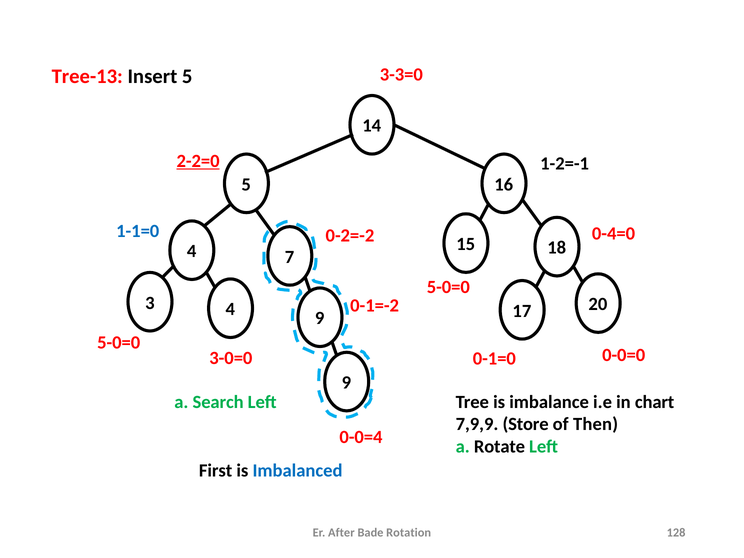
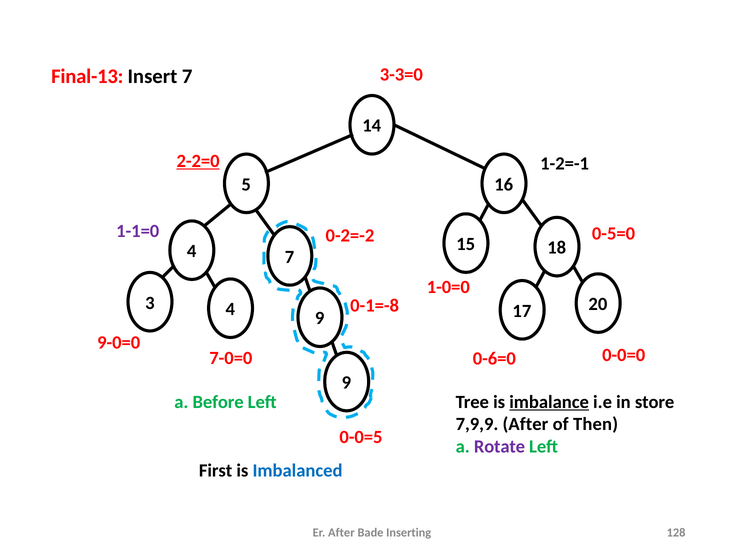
Tree-13: Tree-13 -> Final-13
Insert 5: 5 -> 7
1-1=0 colour: blue -> purple
0-4=0: 0-4=0 -> 0-5=0
5-0=0 at (448, 287): 5-0=0 -> 1-0=0
0-1=-2: 0-1=-2 -> 0-1=-8
5-0=0 at (119, 343): 5-0=0 -> 9-0=0
3-0=0: 3-0=0 -> 7-0=0
0-1=0: 0-1=0 -> 0-6=0
Search: Search -> Before
imbalance underline: none -> present
chart: chart -> store
7,9,9 Store: Store -> After
0-0=4: 0-0=4 -> 0-0=5
Rotate colour: black -> purple
Rotation: Rotation -> Inserting
